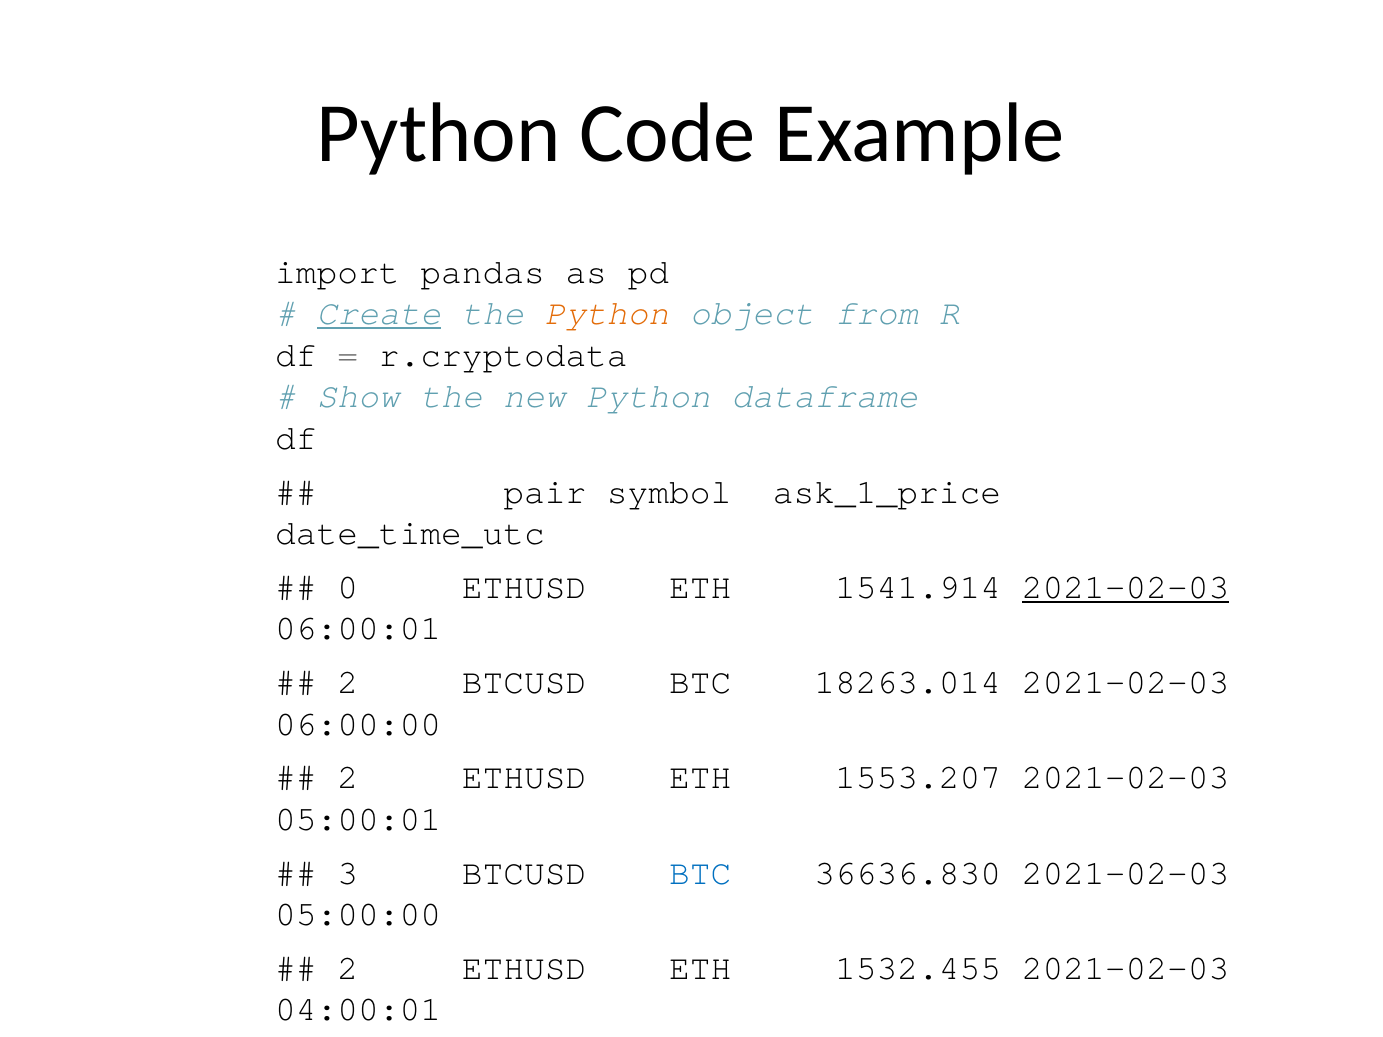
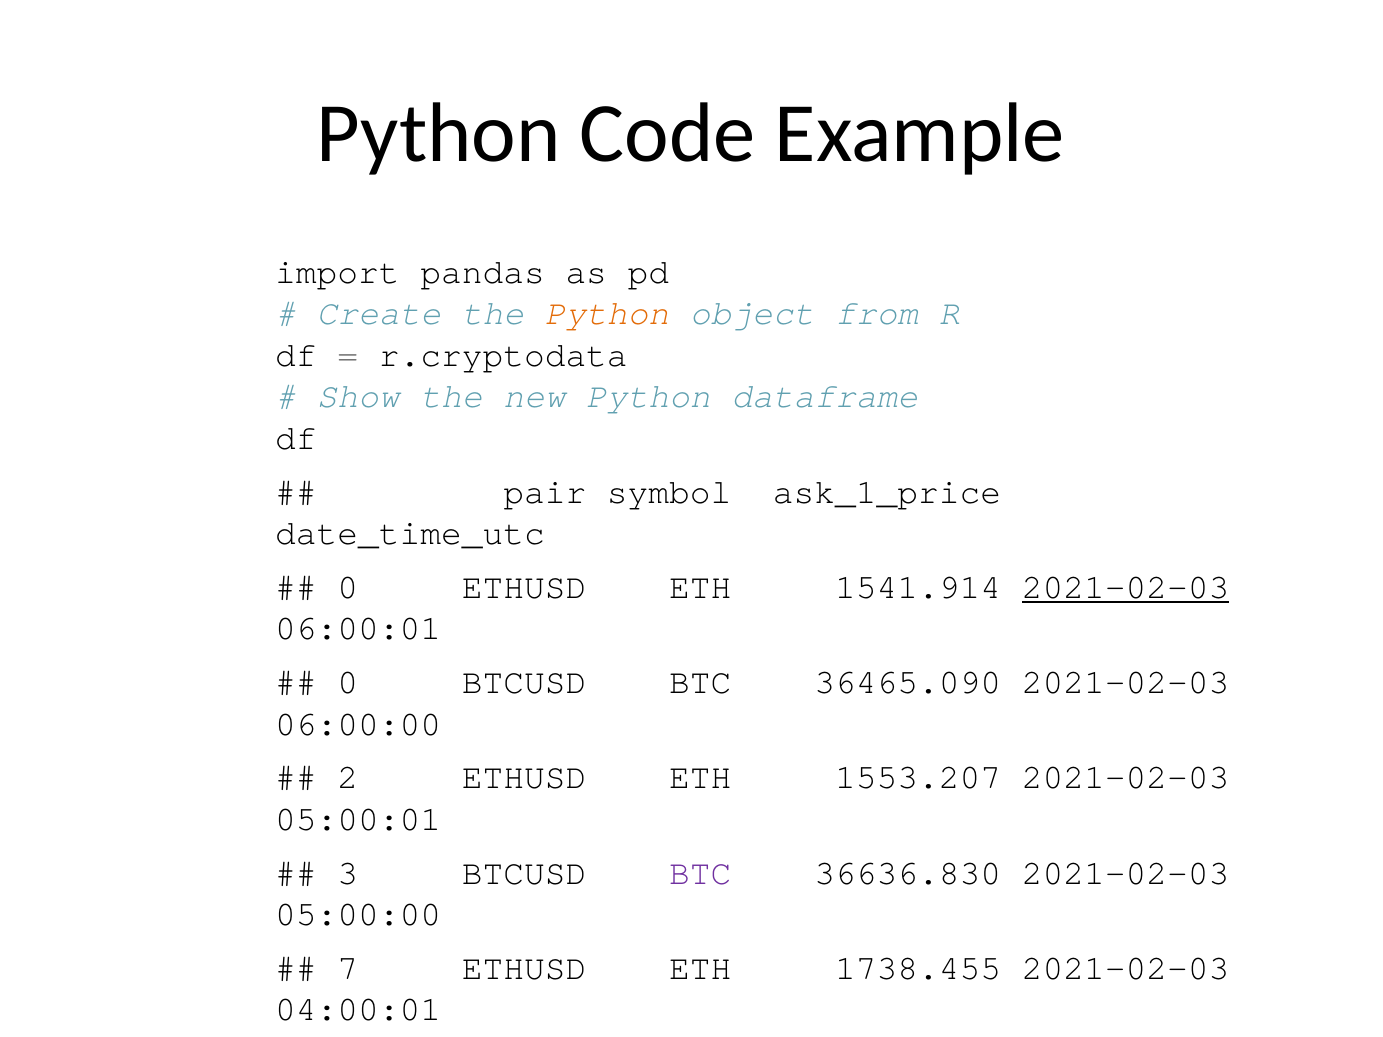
Create underline: present -> none
2 at (348, 682): 2 -> 0
18263.014: 18263.014 -> 36465.090
BTC at (700, 873) colour: blue -> purple
2 at (348, 968): 2 -> 7
1532.455: 1532.455 -> 1738.455
